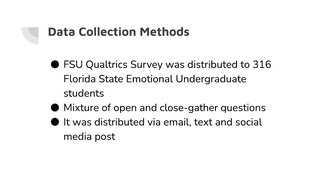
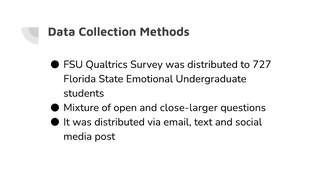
316: 316 -> 727
close-gather: close-gather -> close-larger
